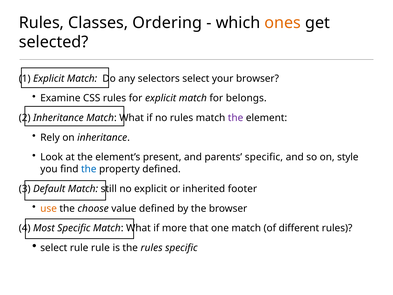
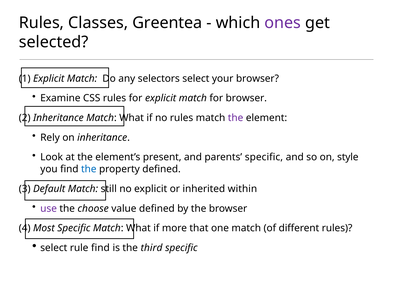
Ordering: Ordering -> Greentea
ones colour: orange -> purple
for belongs: belongs -> browser
footer: footer -> within
use colour: orange -> purple
rule rule: rule -> find
the rules: rules -> third
